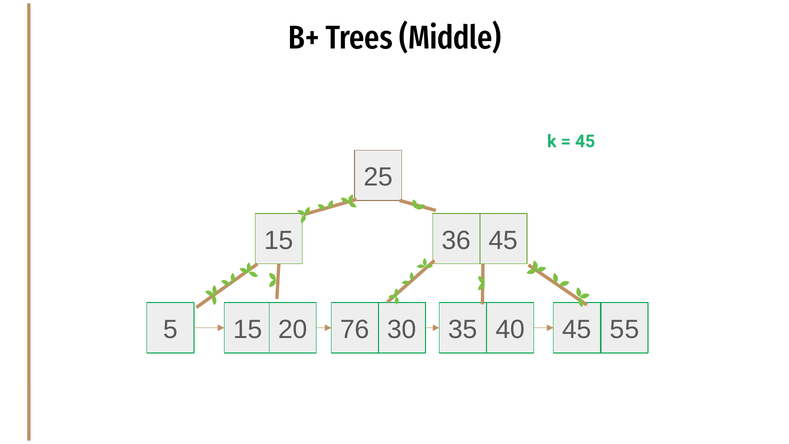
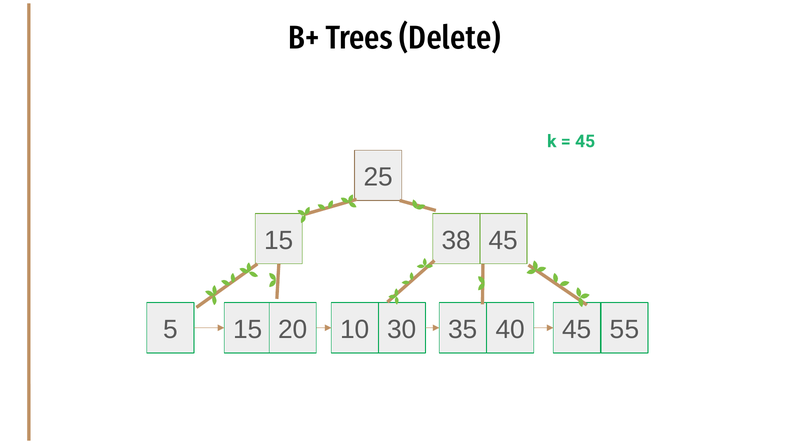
Middle: Middle -> Delete
36: 36 -> 38
76: 76 -> 10
